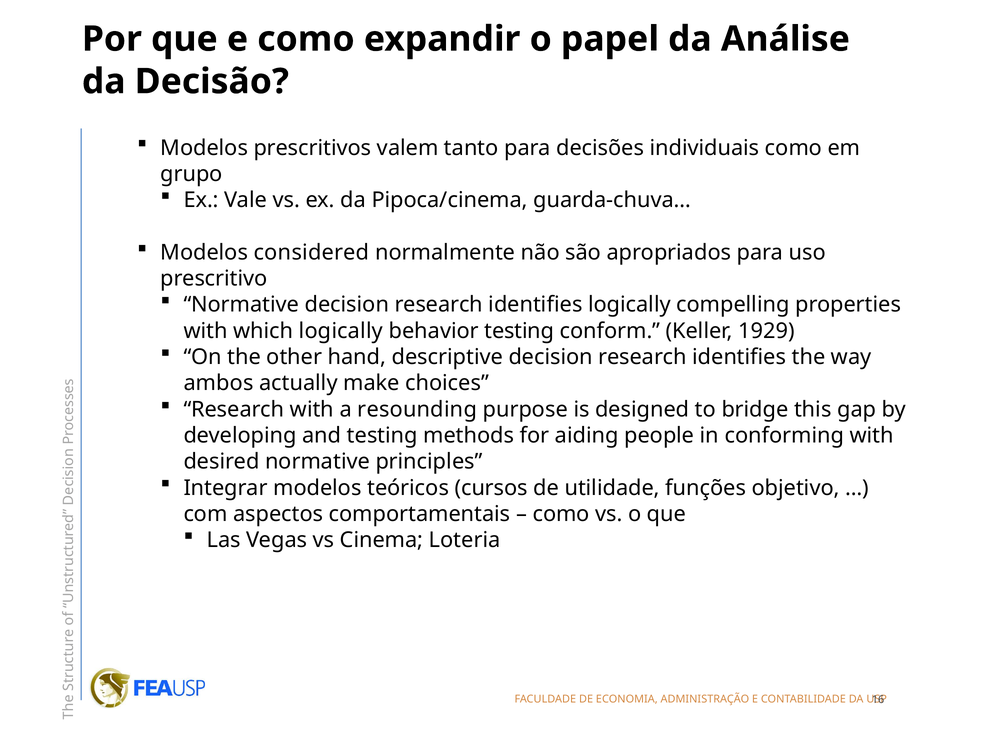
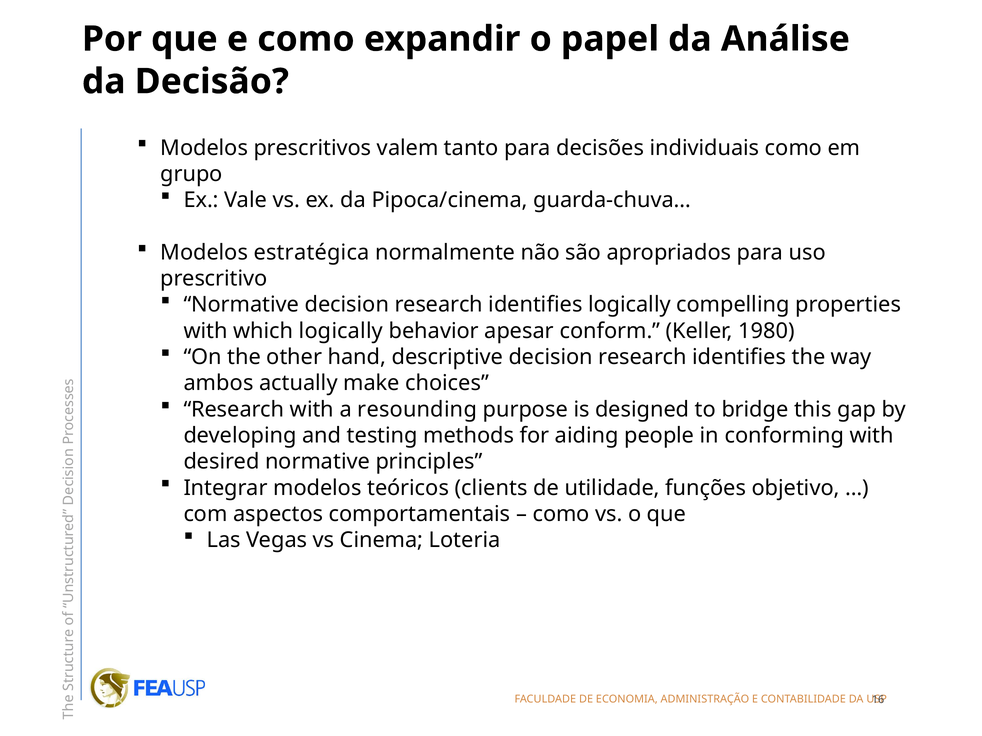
considered: considered -> estratégica
behavior testing: testing -> apesar
1929: 1929 -> 1980
cursos: cursos -> clients
